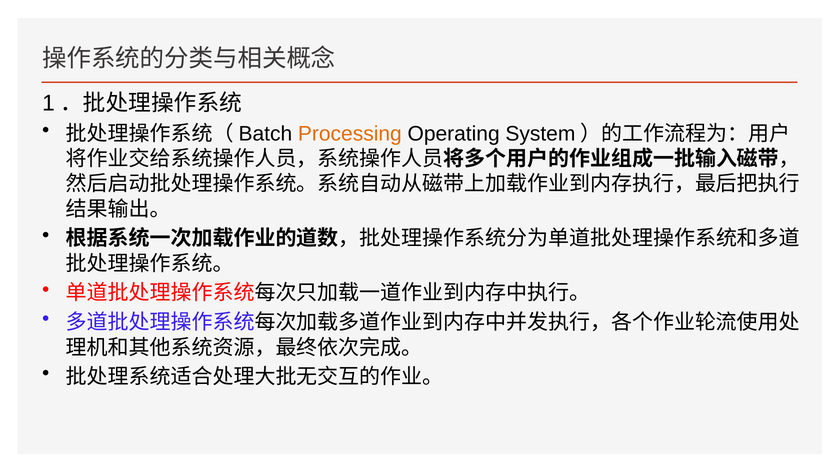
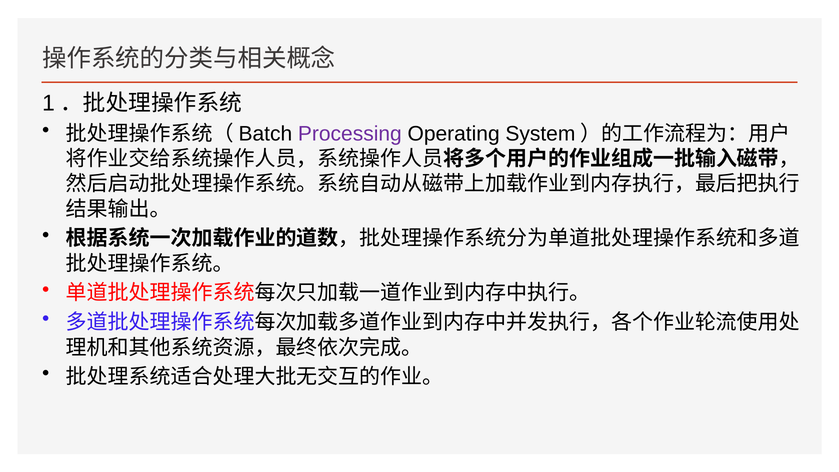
Processing colour: orange -> purple
